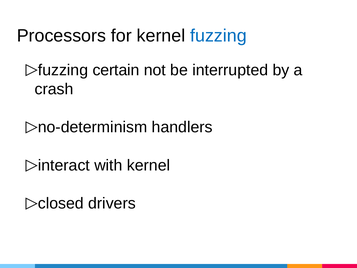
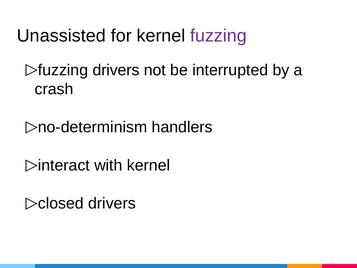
Processors: Processors -> Unassisted
fuzzing colour: blue -> purple
certain at (116, 70): certain -> drivers
